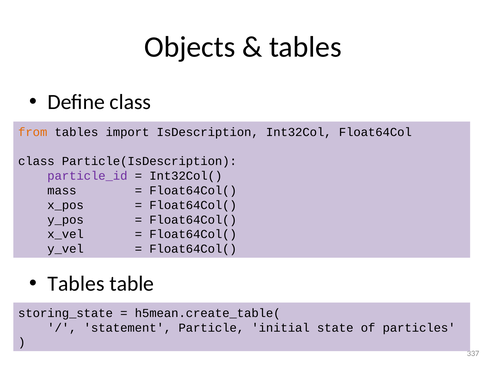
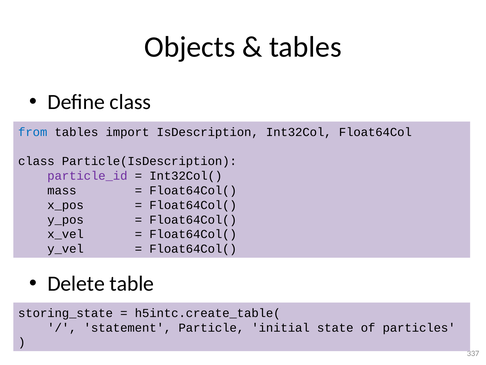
from colour: orange -> blue
Tables at (76, 283): Tables -> Delete
h5mean.create_table(: h5mean.create_table( -> h5intc.create_table(
